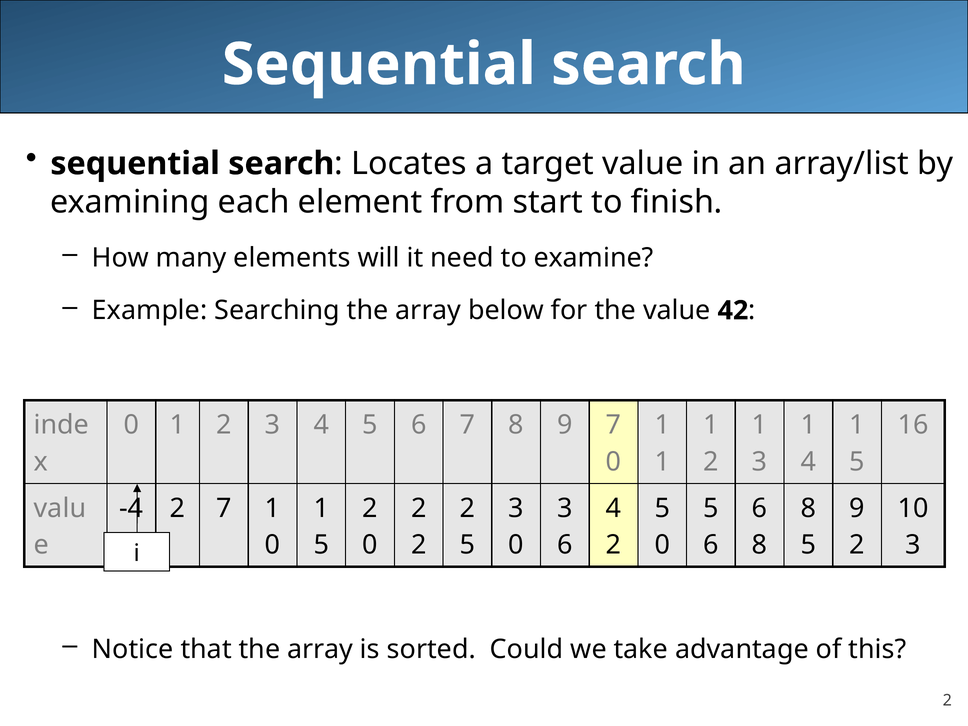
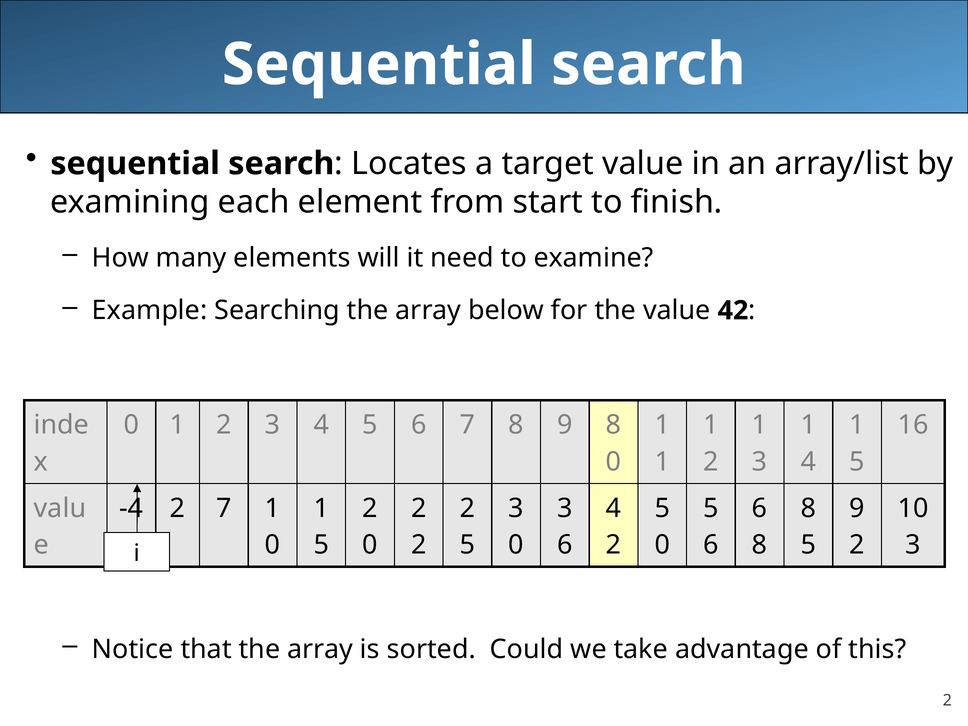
9 7: 7 -> 8
